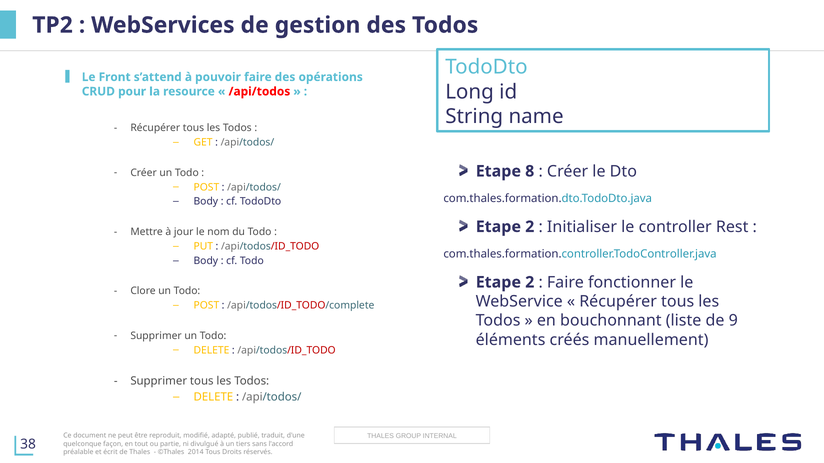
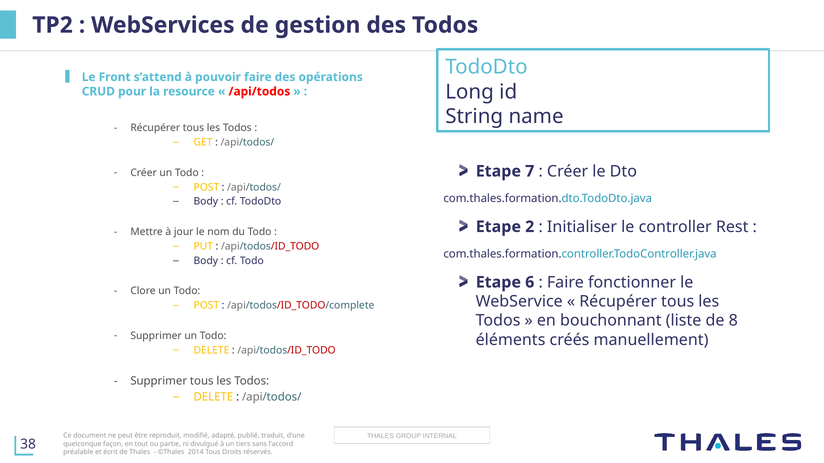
8: 8 -> 7
2 at (530, 283): 2 -> 6
9: 9 -> 8
